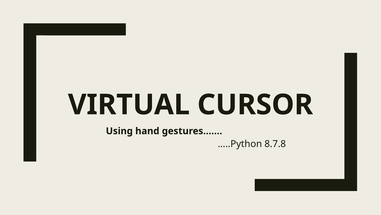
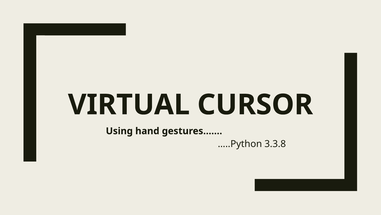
8.7.8: 8.7.8 -> 3.3.8
